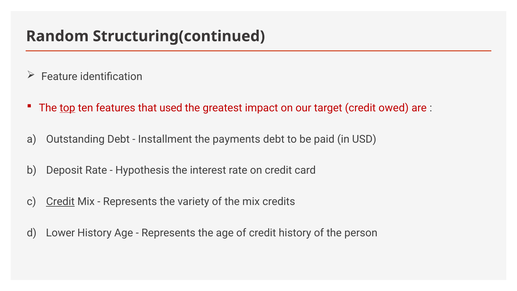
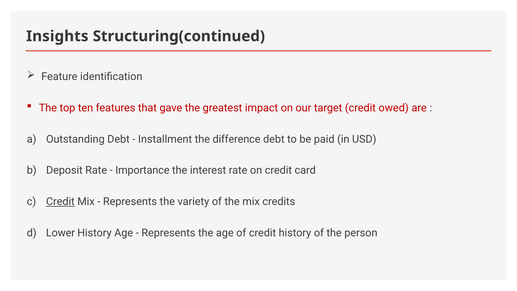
Random: Random -> Insights
top underline: present -> none
used: used -> gave
payments: payments -> difference
Hypothesis: Hypothesis -> Importance
